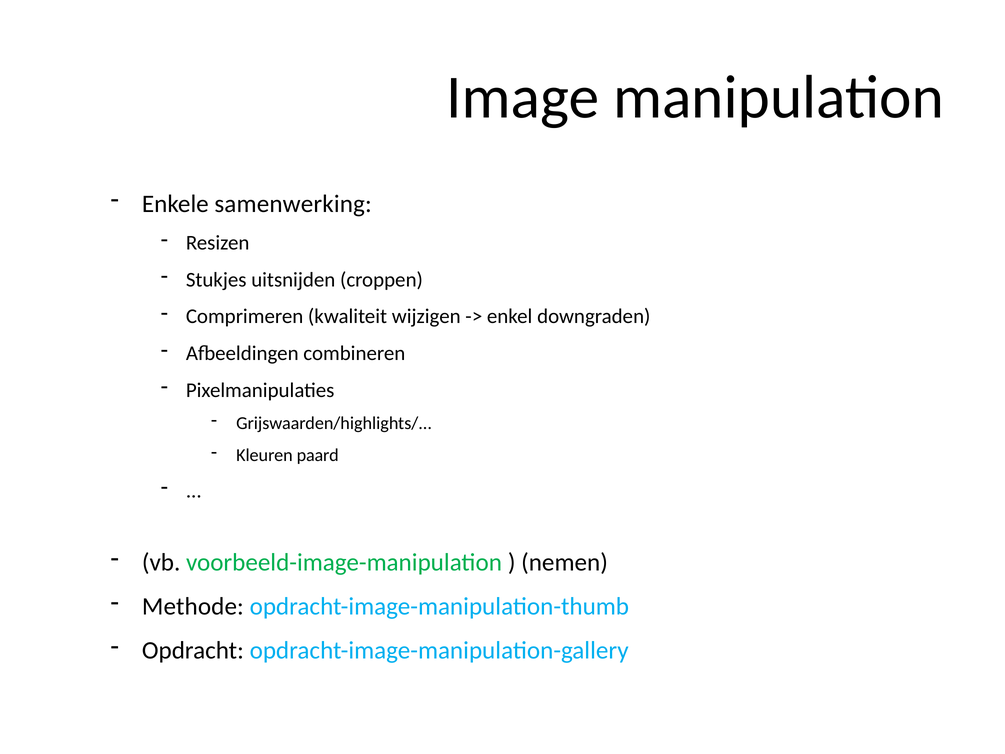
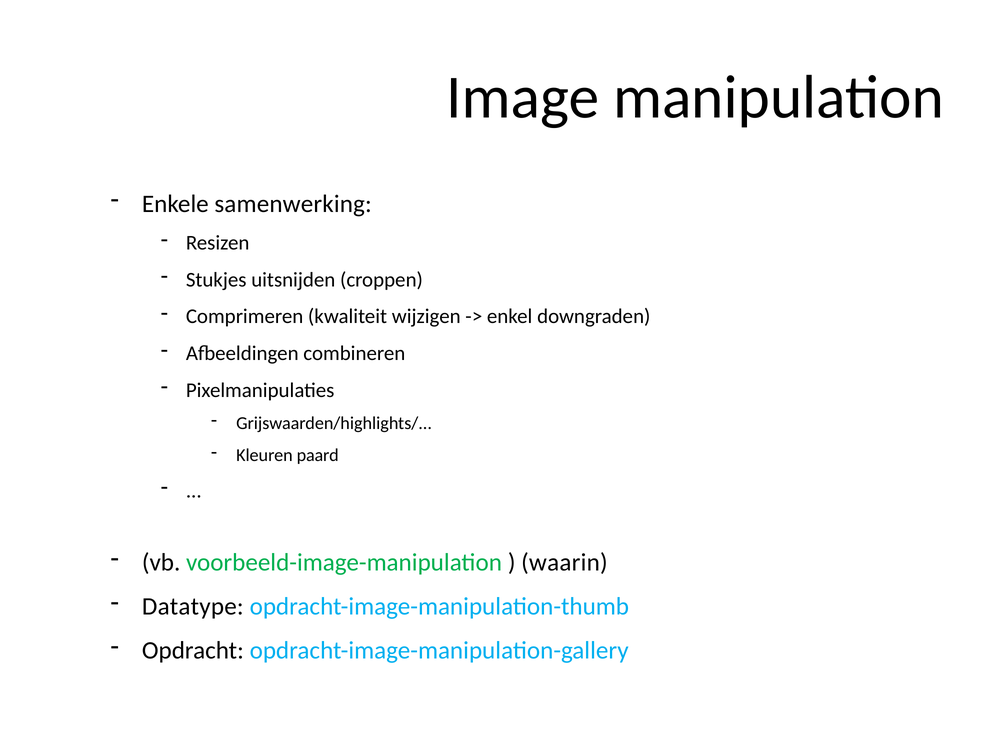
nemen: nemen -> waarin
Methode: Methode -> Datatype
